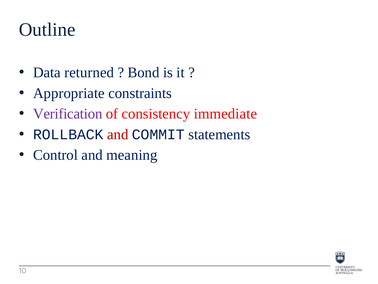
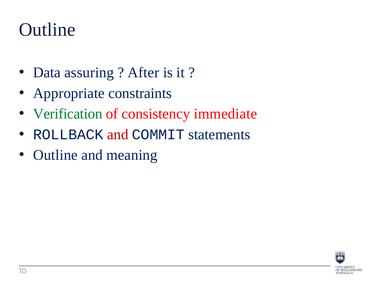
returned: returned -> assuring
Bond: Bond -> After
Verification colour: purple -> green
Control at (55, 155): Control -> Outline
